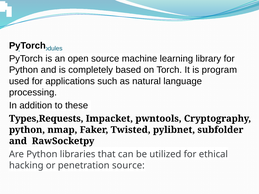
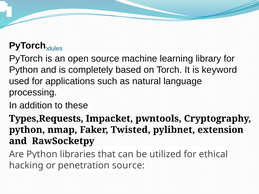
program: program -> keyword
subfolder: subfolder -> extension
